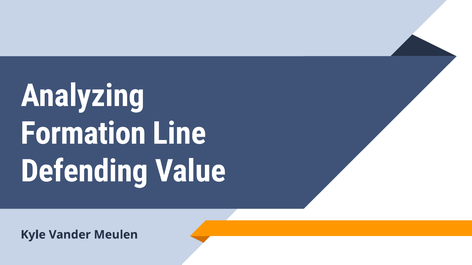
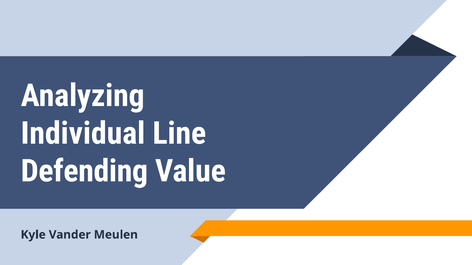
Formation: Formation -> Individual
